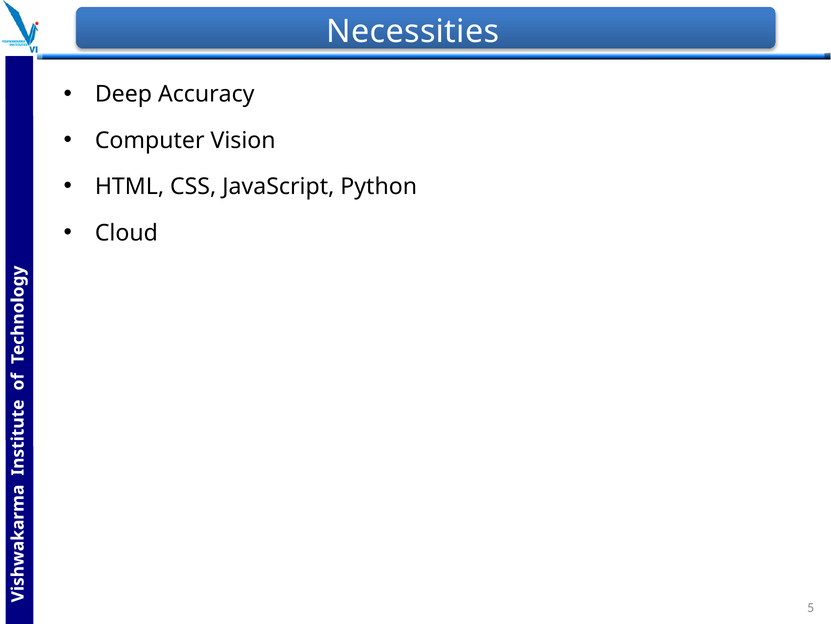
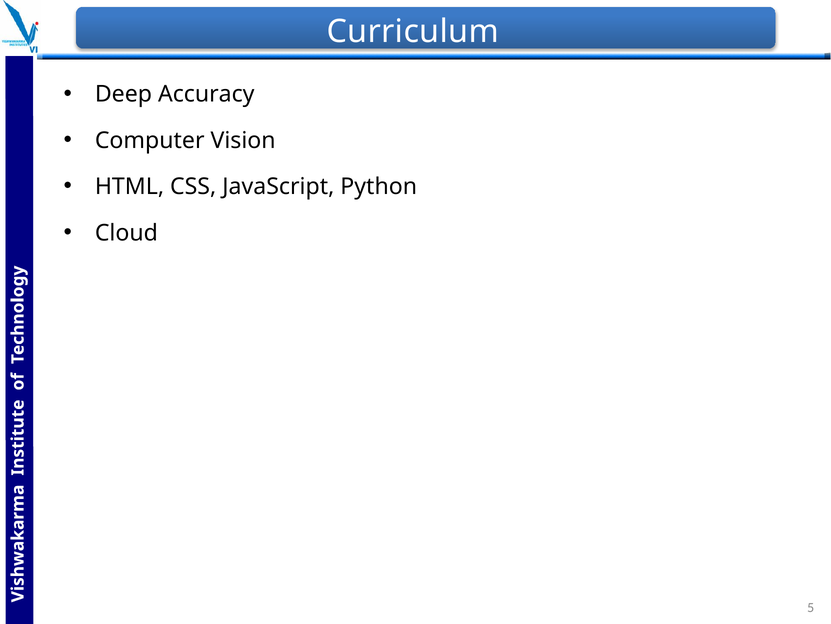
Necessities: Necessities -> Curriculum
